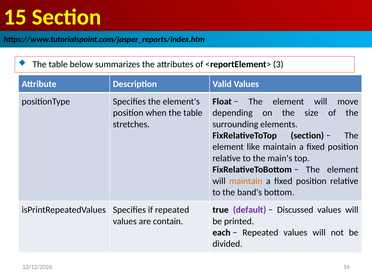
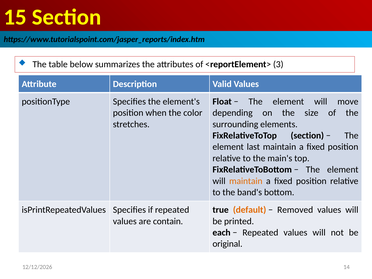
when the table: table -> color
like: like -> last
default colour: purple -> orange
Discussed: Discussed -> Removed
divided: divided -> original
